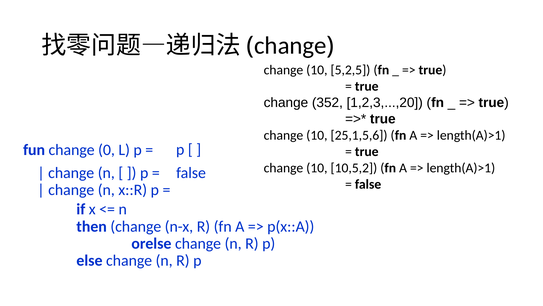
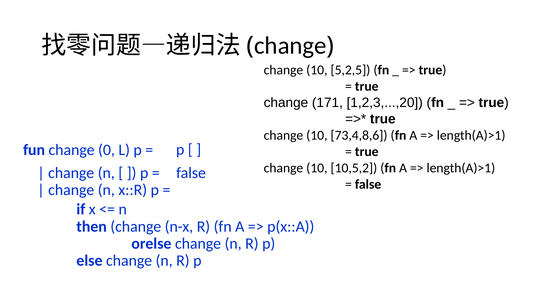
352: 352 -> 171
25,1,5,6: 25,1,5,6 -> 73,4,8,6
